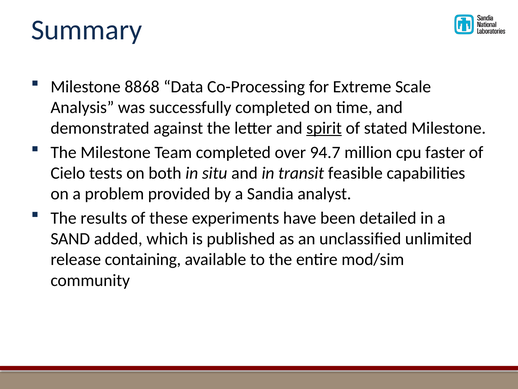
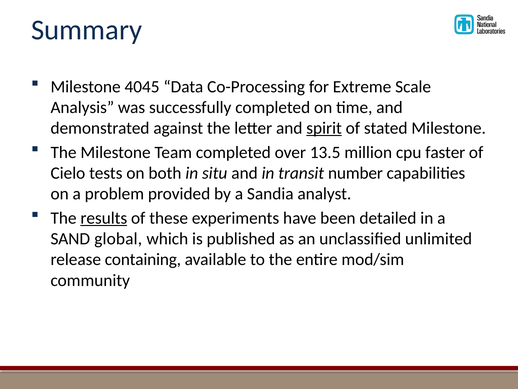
8868: 8868 -> 4045
94.7: 94.7 -> 13.5
feasible: feasible -> number
results underline: none -> present
added: added -> global
